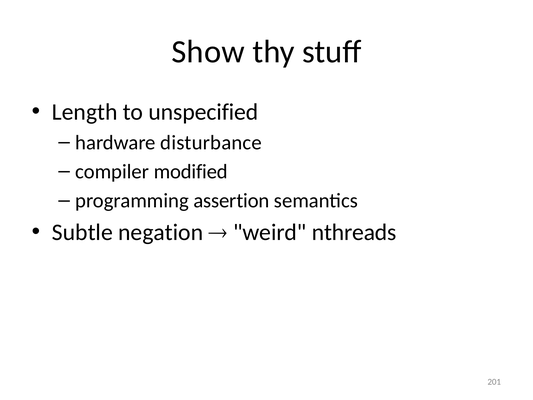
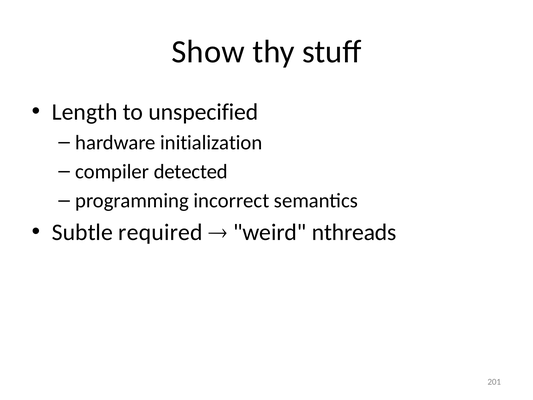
disturbance: disturbance -> initialization
modified: modified -> detected
assertion: assertion -> incorrect
negation: negation -> required
